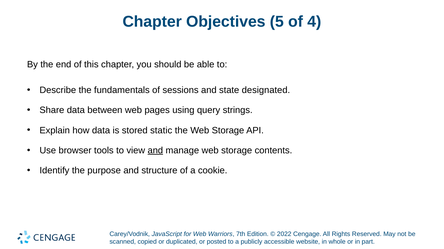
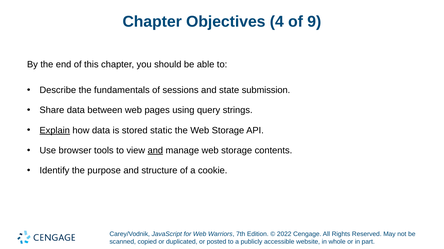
5: 5 -> 4
4: 4 -> 9
designated: designated -> submission
Explain underline: none -> present
